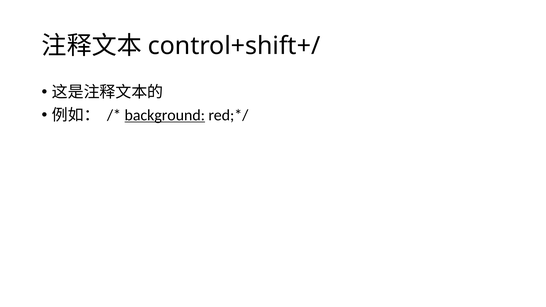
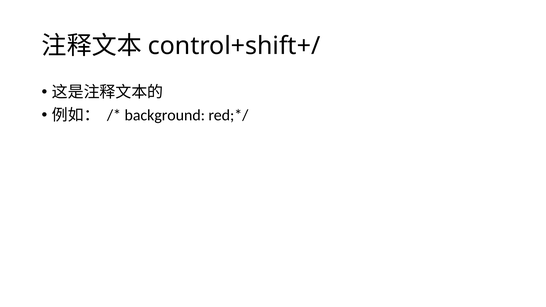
background underline: present -> none
